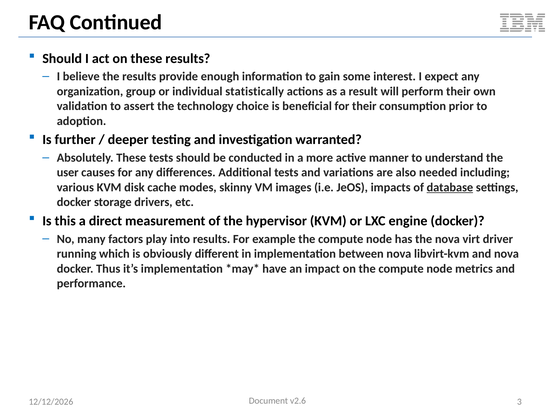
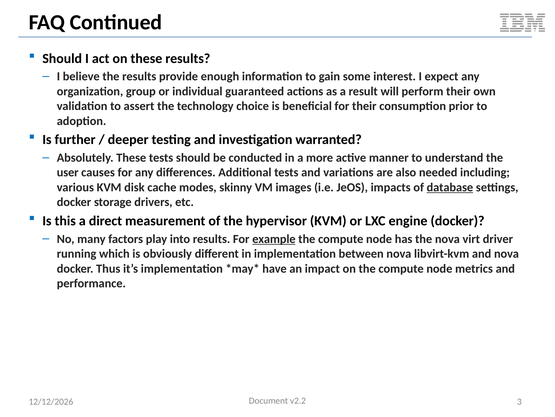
statistically: statistically -> guaranteed
example underline: none -> present
v2.6: v2.6 -> v2.2
